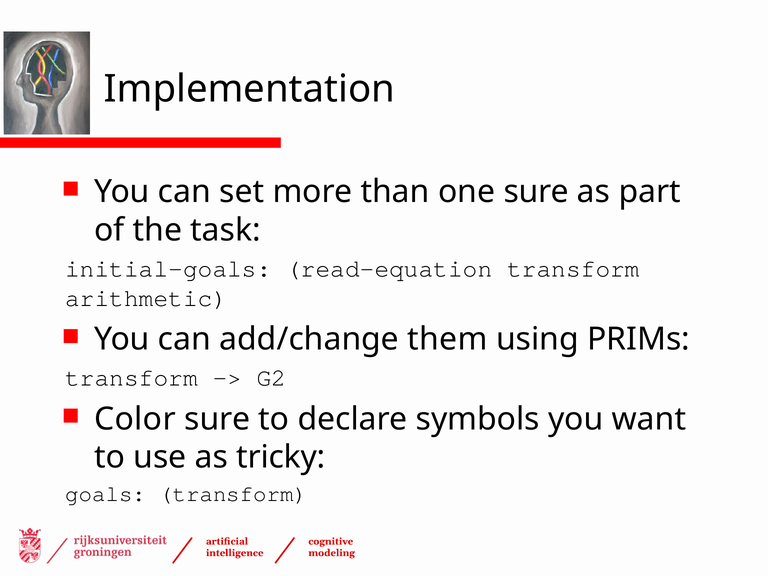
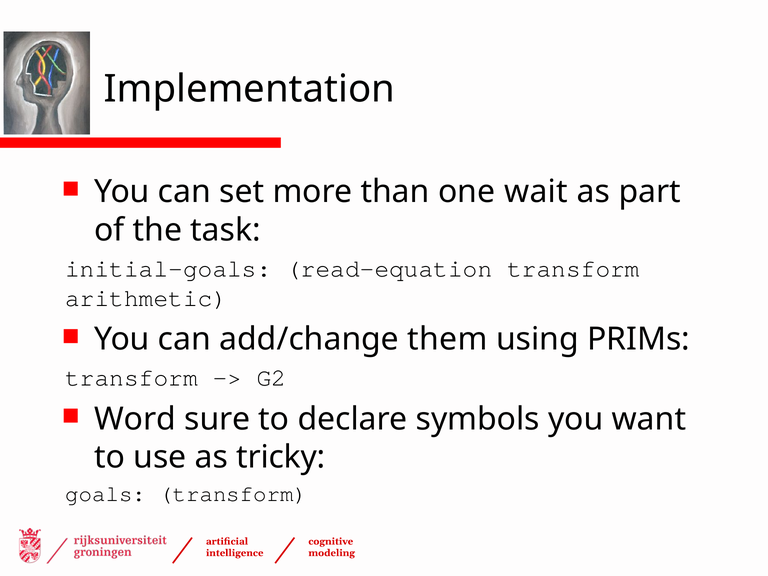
one sure: sure -> wait
Color: Color -> Word
